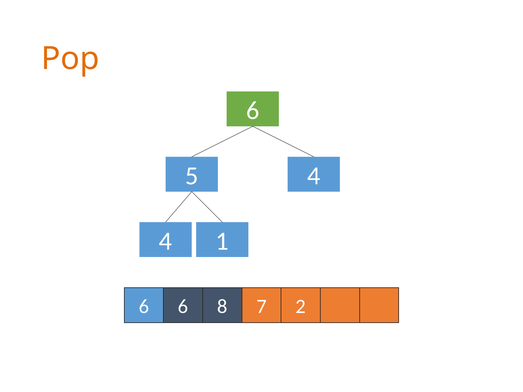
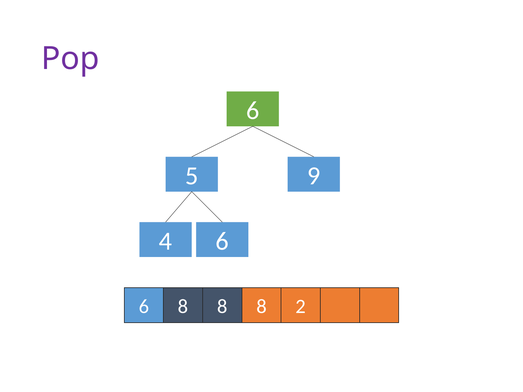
Pop colour: orange -> purple
5 4: 4 -> 9
4 1: 1 -> 6
6 6: 6 -> 8
7 at (261, 307): 7 -> 8
